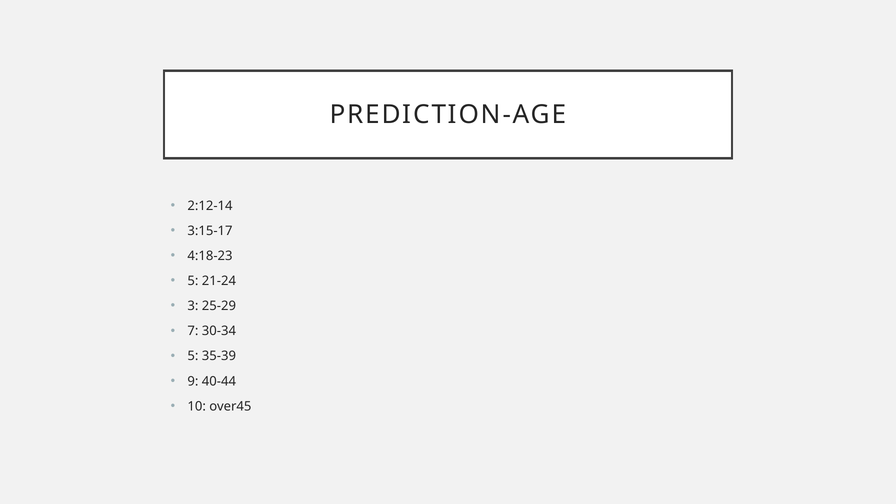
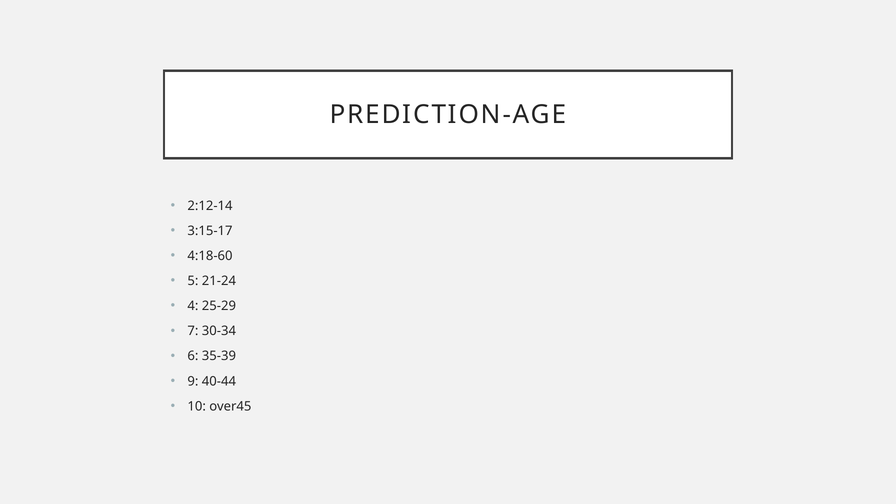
4:18-23: 4:18-23 -> 4:18-60
3: 3 -> 4
5 at (193, 356): 5 -> 6
